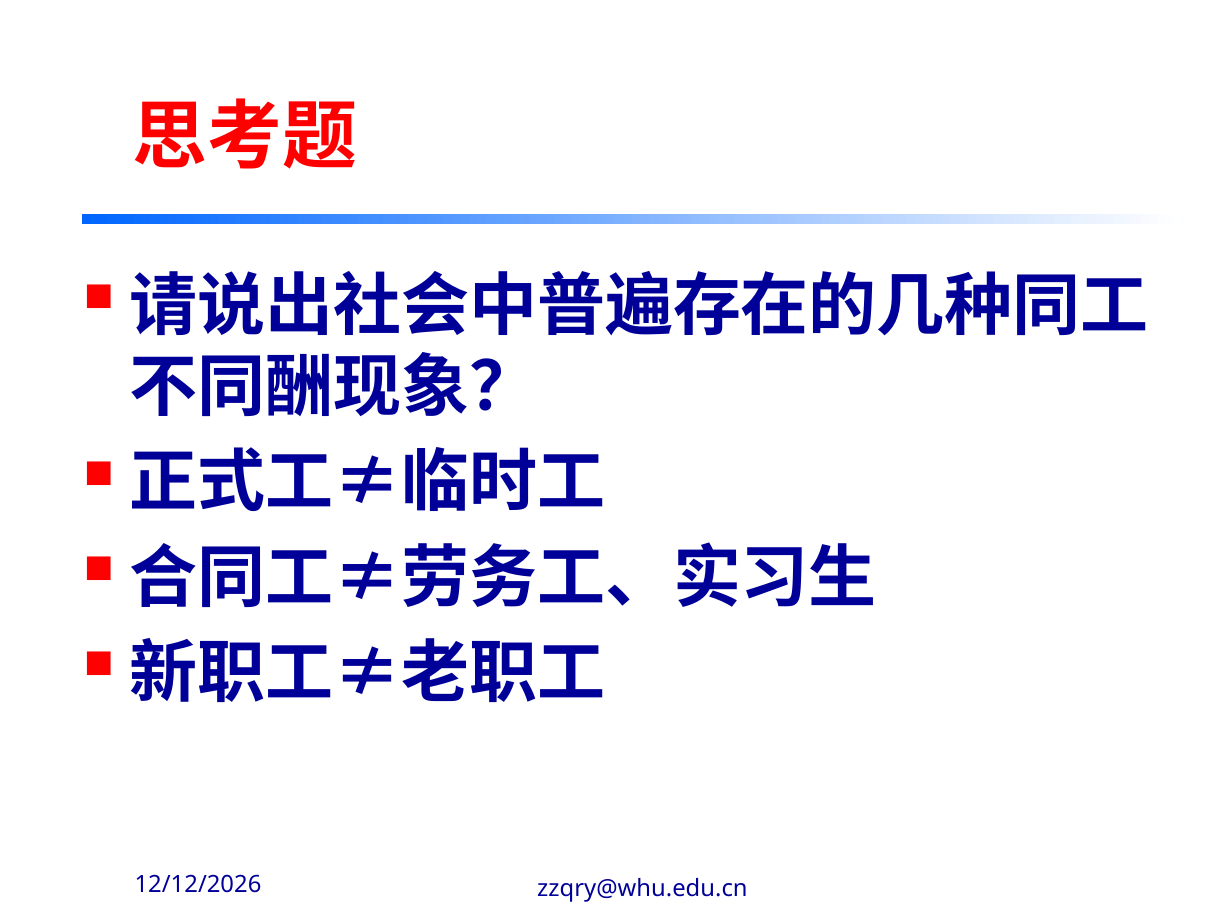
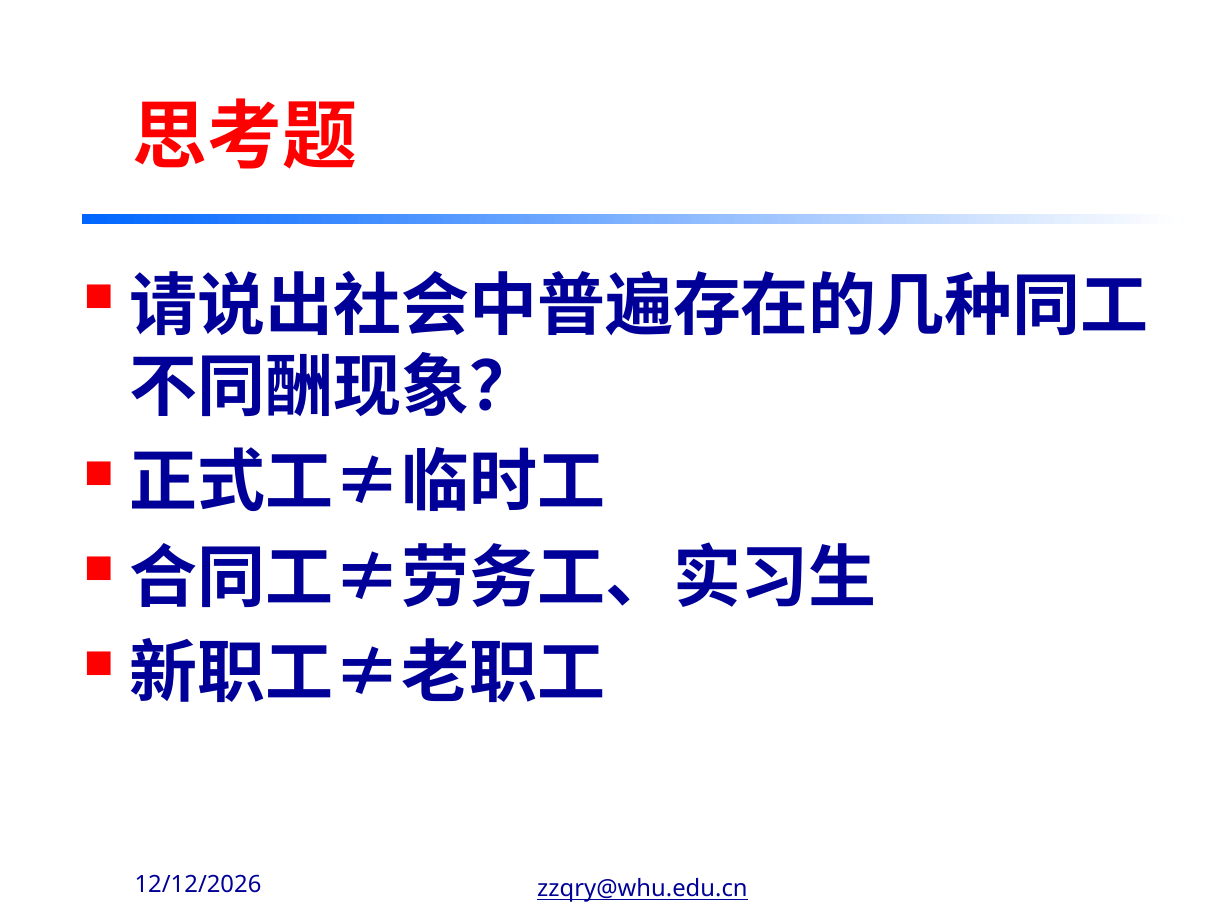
zzqry@whu.edu.cn underline: none -> present
